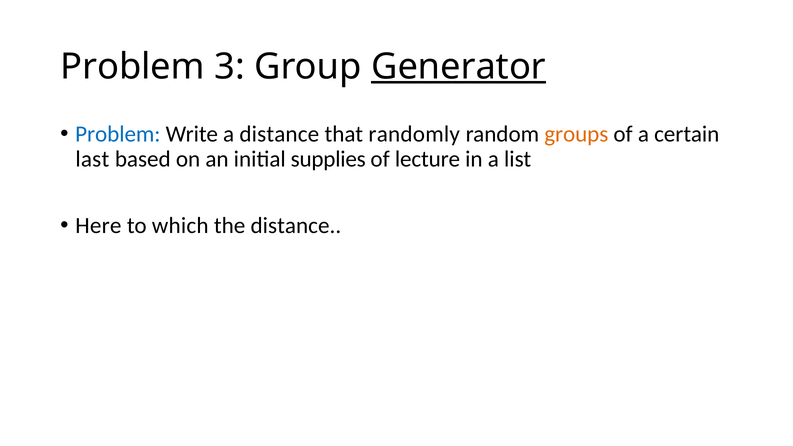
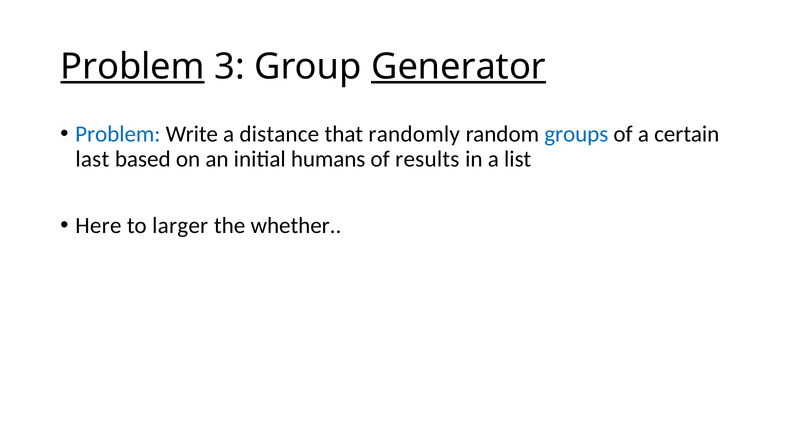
Problem at (133, 67) underline: none -> present
groups colour: orange -> blue
supplies: supplies -> humans
lecture: lecture -> results
which: which -> larger
the distance: distance -> whether
